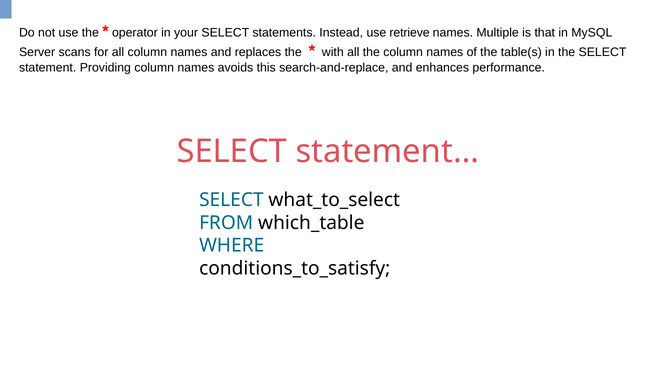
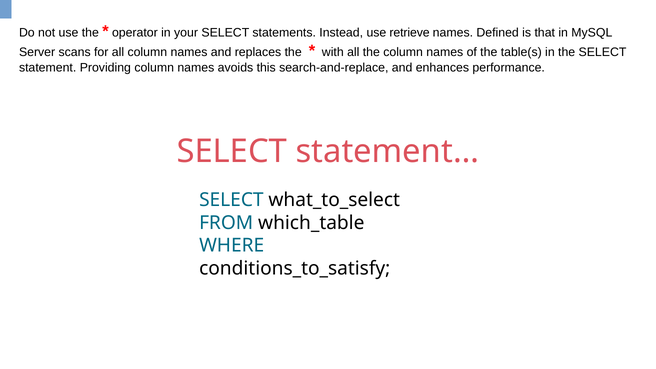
Multiple: Multiple -> Defined
